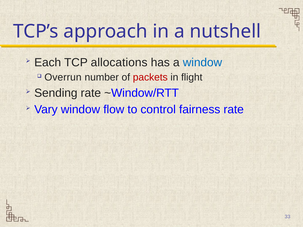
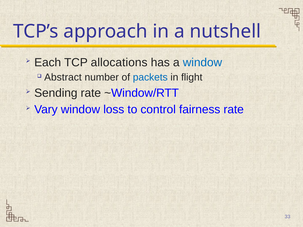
Overrun: Overrun -> Abstract
packets colour: red -> blue
flow: flow -> loss
